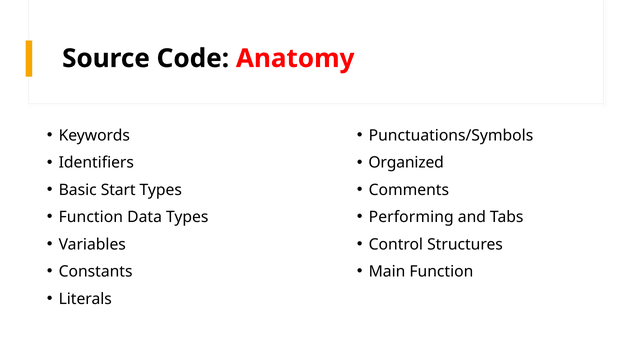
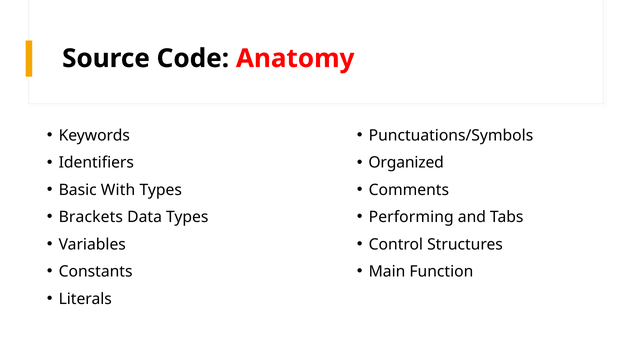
Start: Start -> With
Function at (91, 217): Function -> Brackets
